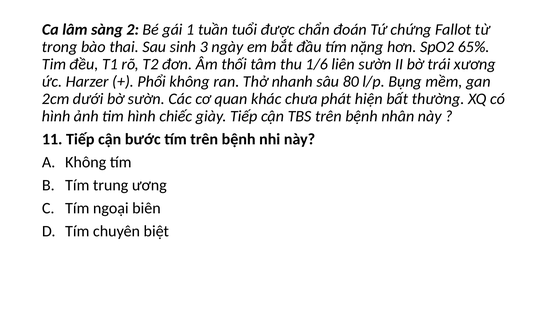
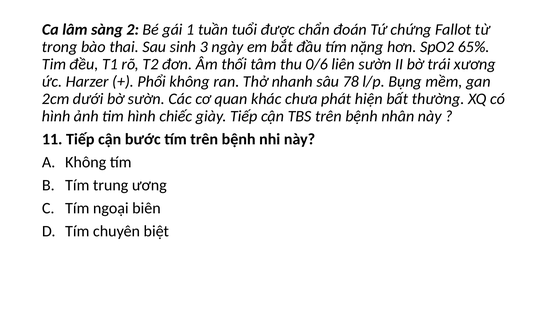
1/6: 1/6 -> 0/6
80: 80 -> 78
